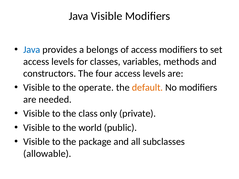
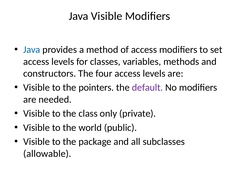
belongs: belongs -> method
operate: operate -> pointers
default colour: orange -> purple
